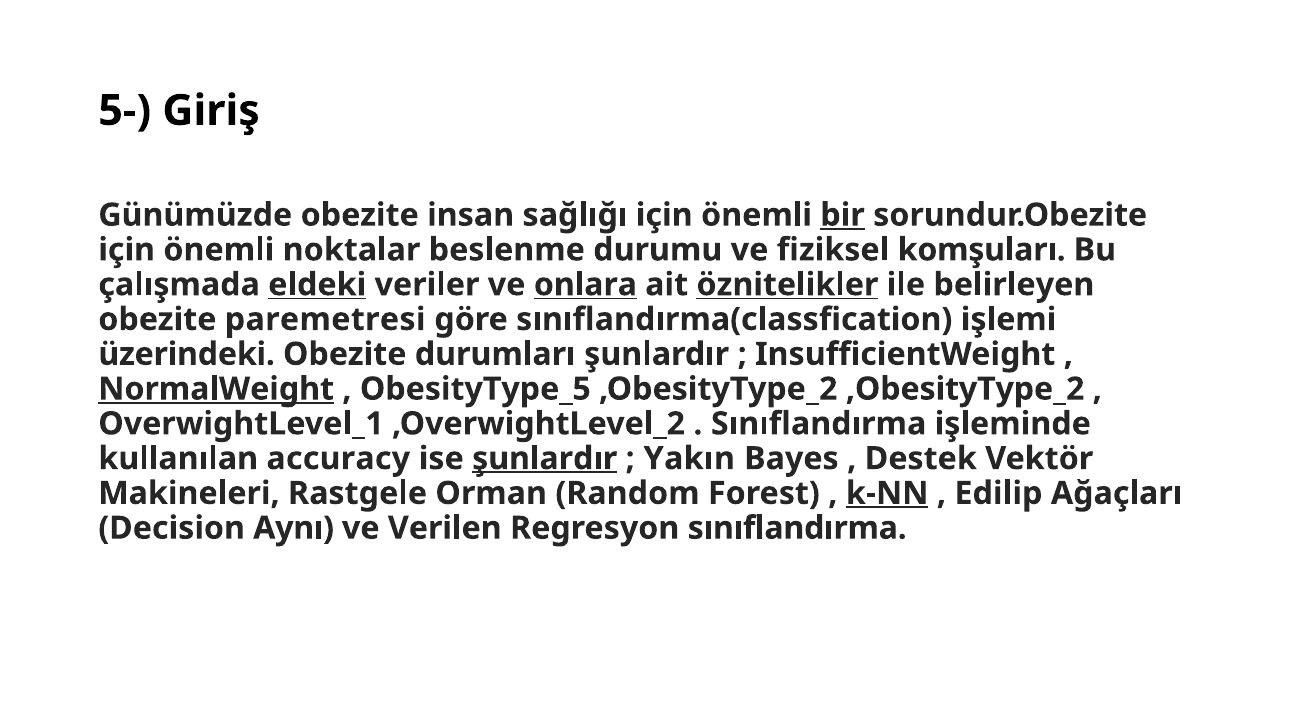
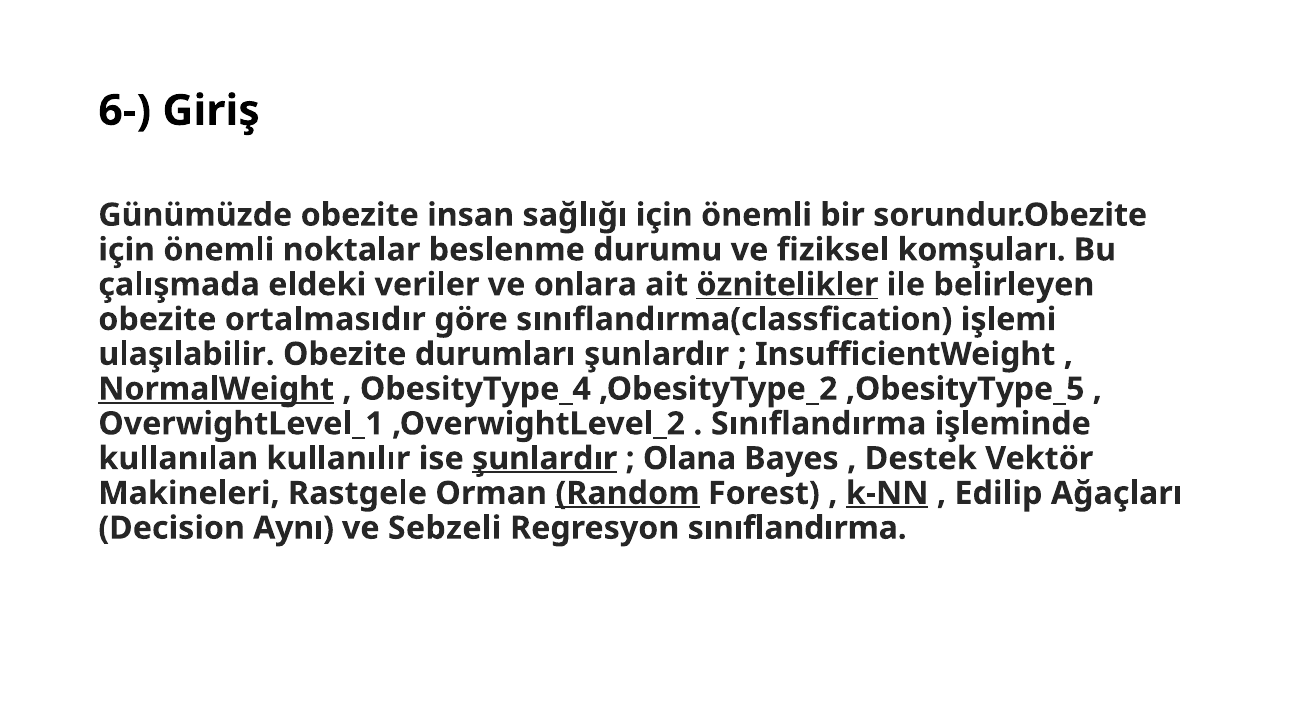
5-: 5- -> 6-
bir underline: present -> none
eldeki underline: present -> none
onlara underline: present -> none
paremetresi: paremetresi -> ortalmasıdır
üzerindeki: üzerindeki -> ulaşılabilir
ObesityType_5: ObesityType_5 -> ObesityType_4
,ObesityType_2 ,ObesityType_2: ,ObesityType_2 -> ,ObesityType_5
accuracy: accuracy -> kullanılır
Yakın: Yakın -> Olana
Random underline: none -> present
Verilen: Verilen -> Sebzeli
